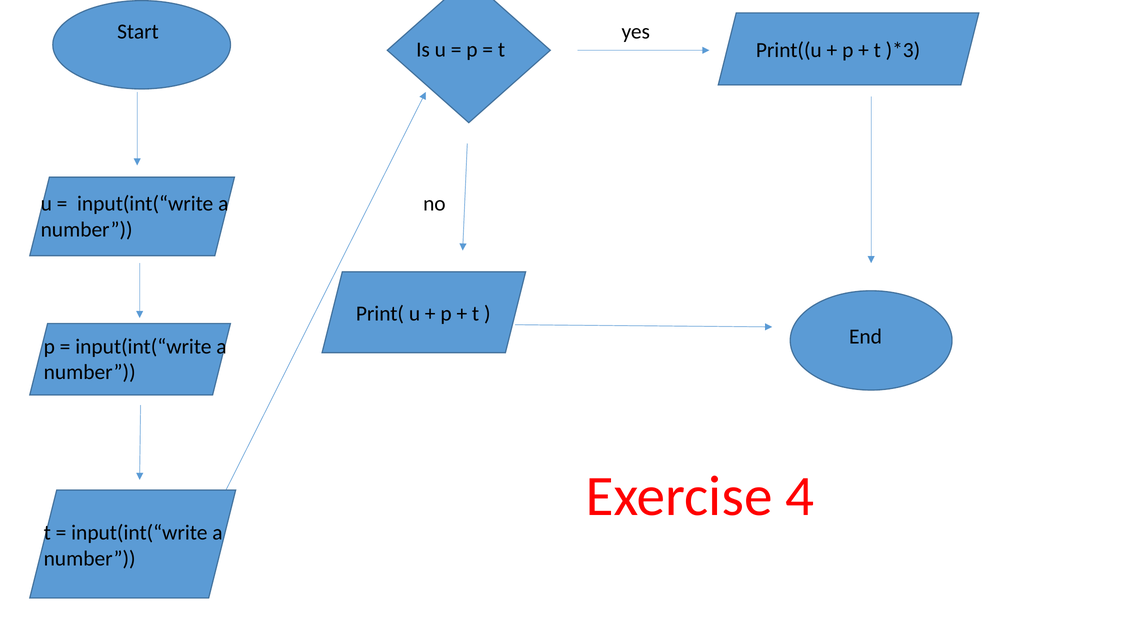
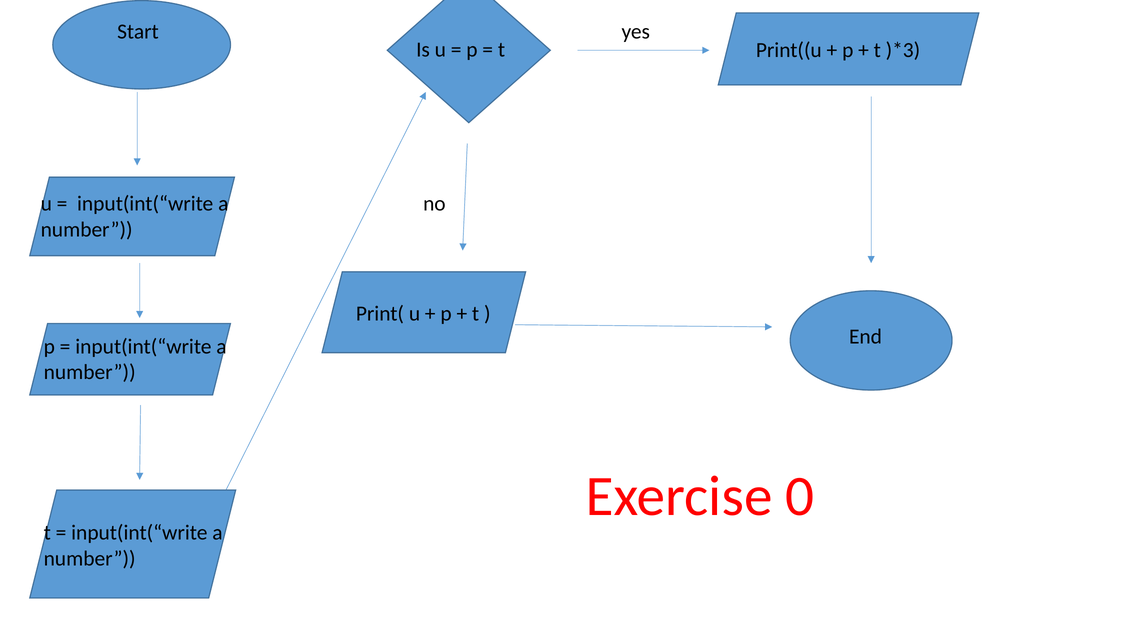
4: 4 -> 0
